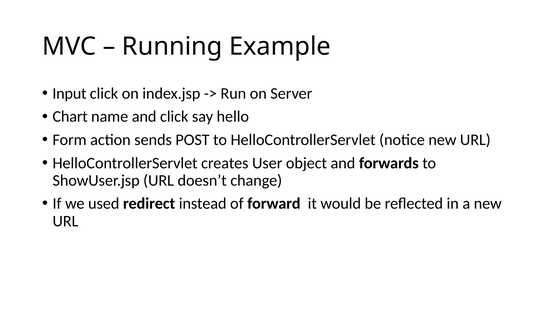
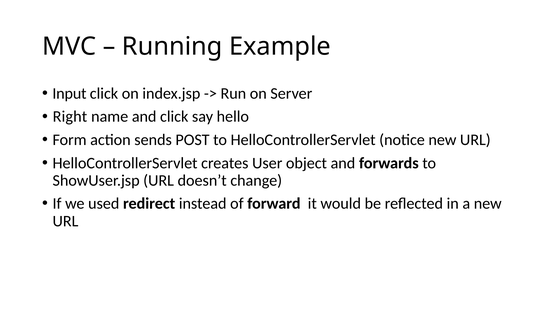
Chart: Chart -> Right
